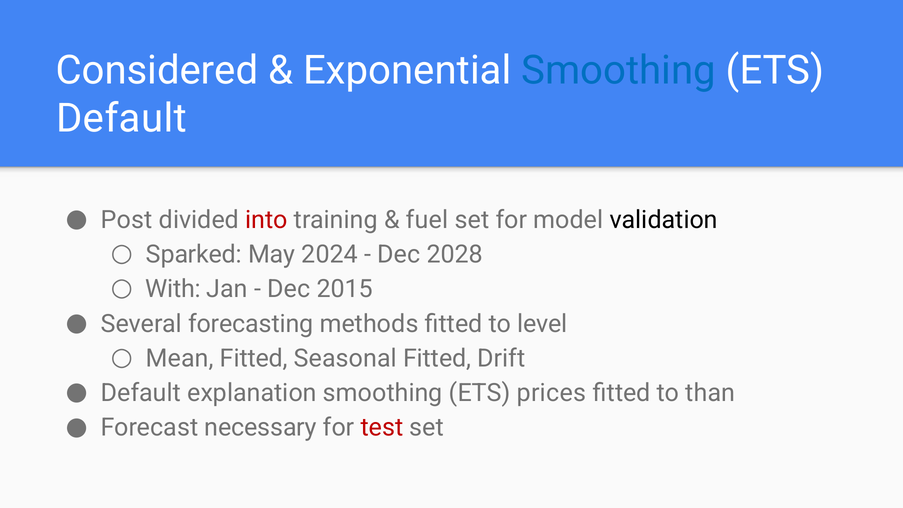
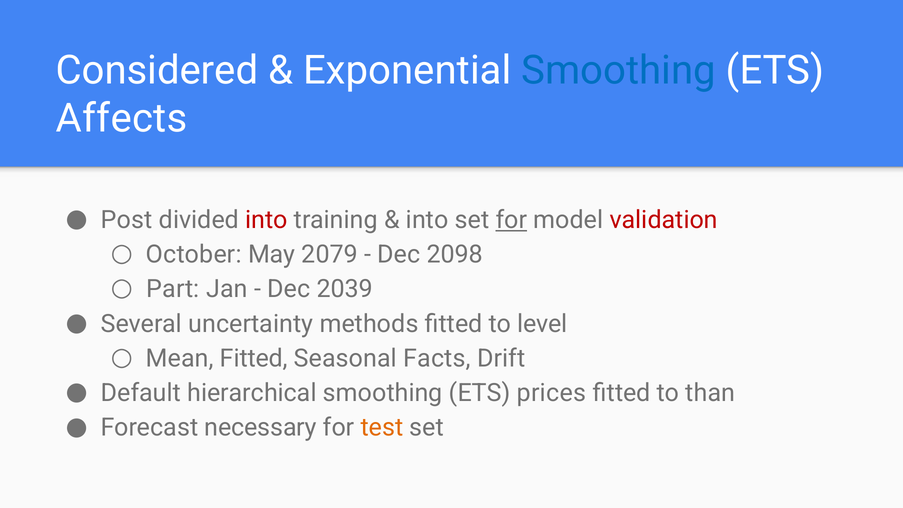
Default at (122, 118): Default -> Affects
fuel at (427, 220): fuel -> into
for at (511, 220) underline: none -> present
validation colour: black -> red
Sparked: Sparked -> October
2024: 2024 -> 2079
2028: 2028 -> 2098
With: With -> Part
2015: 2015 -> 2039
forecasting: forecasting -> uncertainty
Seasonal Fitted: Fitted -> Facts
explanation: explanation -> hierarchical
test colour: red -> orange
